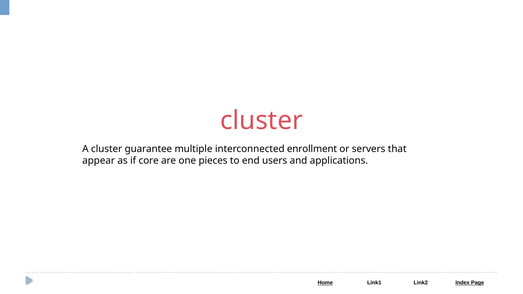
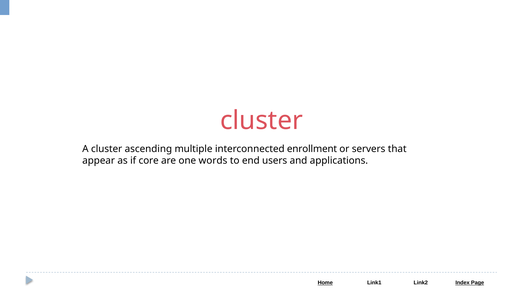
guarantee: guarantee -> ascending
pieces: pieces -> words
